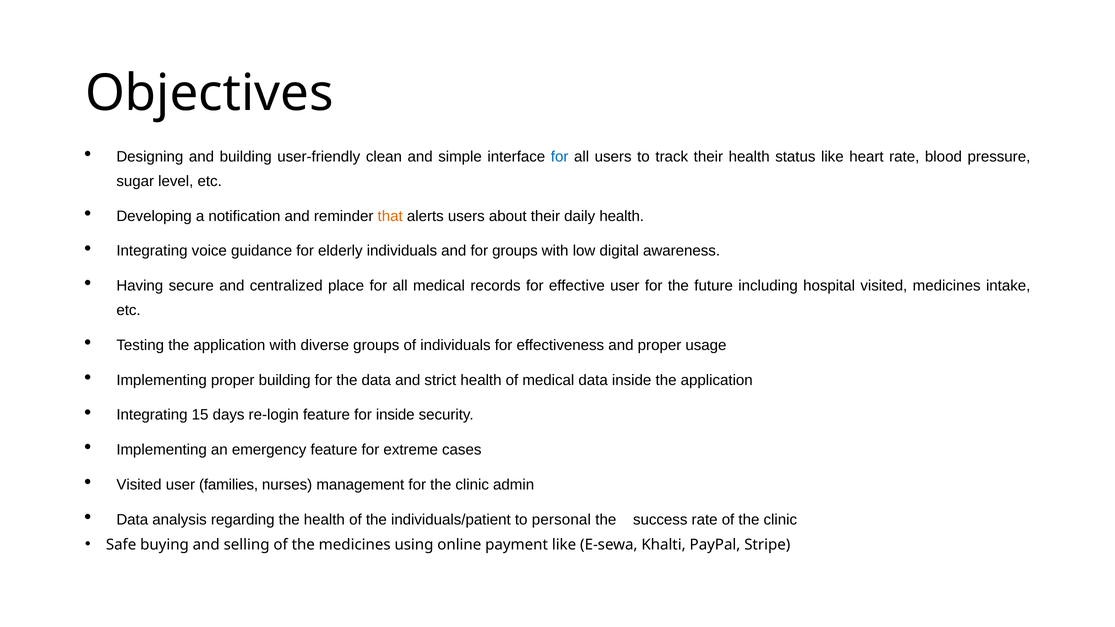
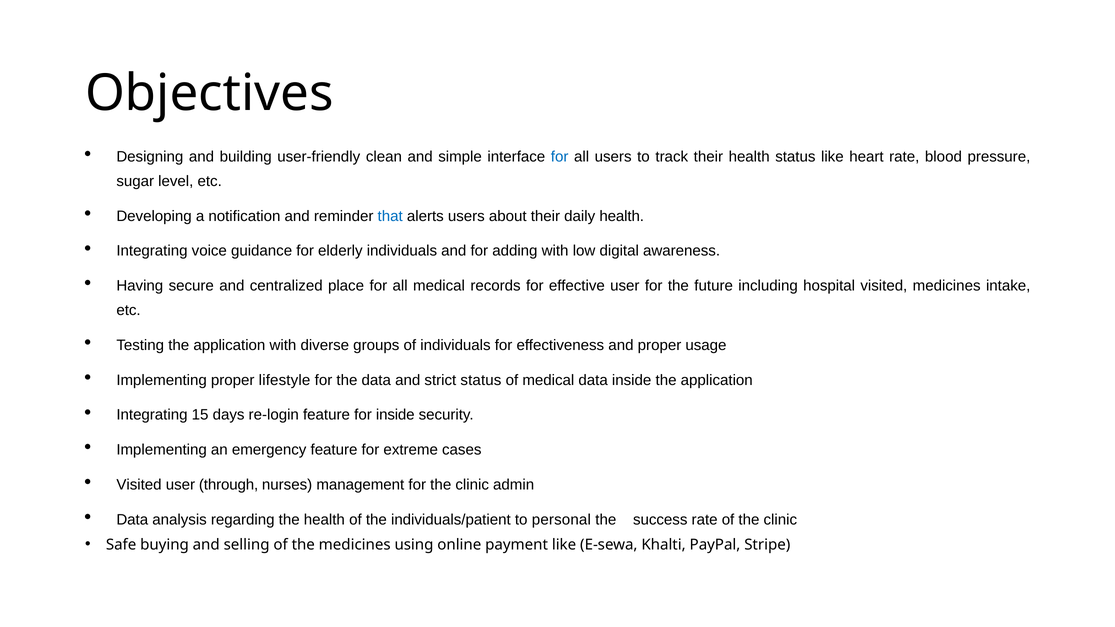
that colour: orange -> blue
for groups: groups -> adding
proper building: building -> lifestyle
strict health: health -> status
families: families -> through
